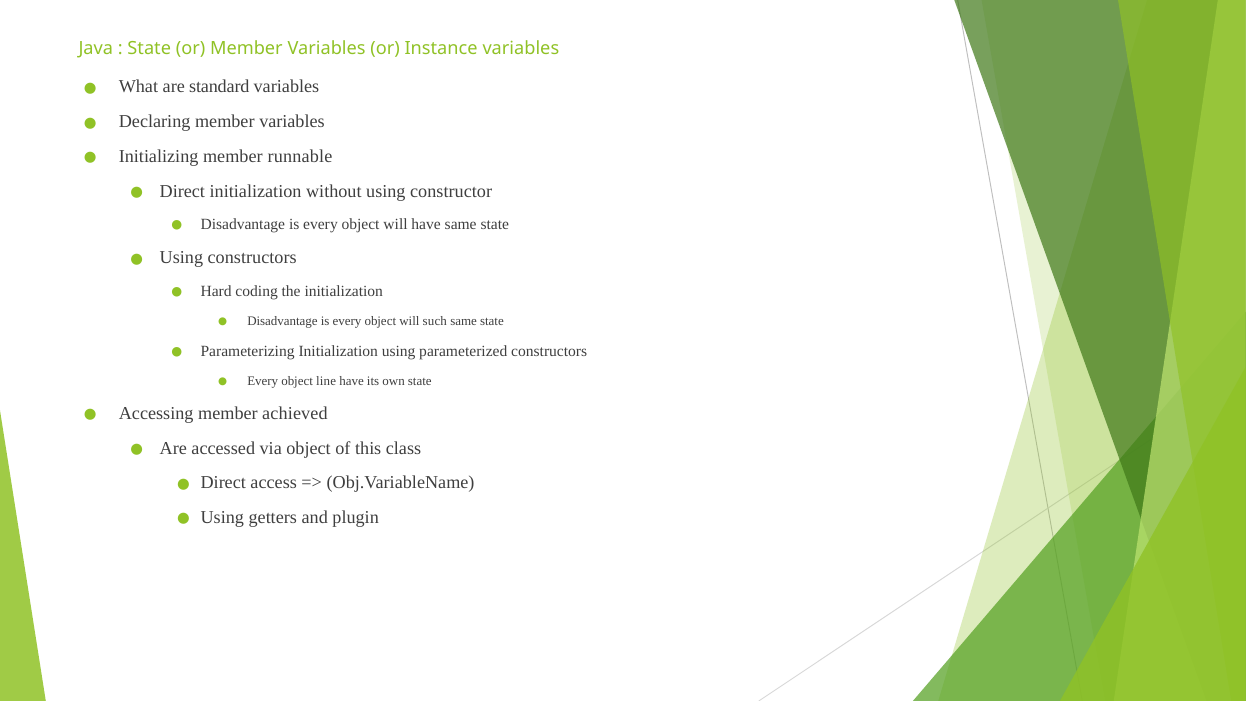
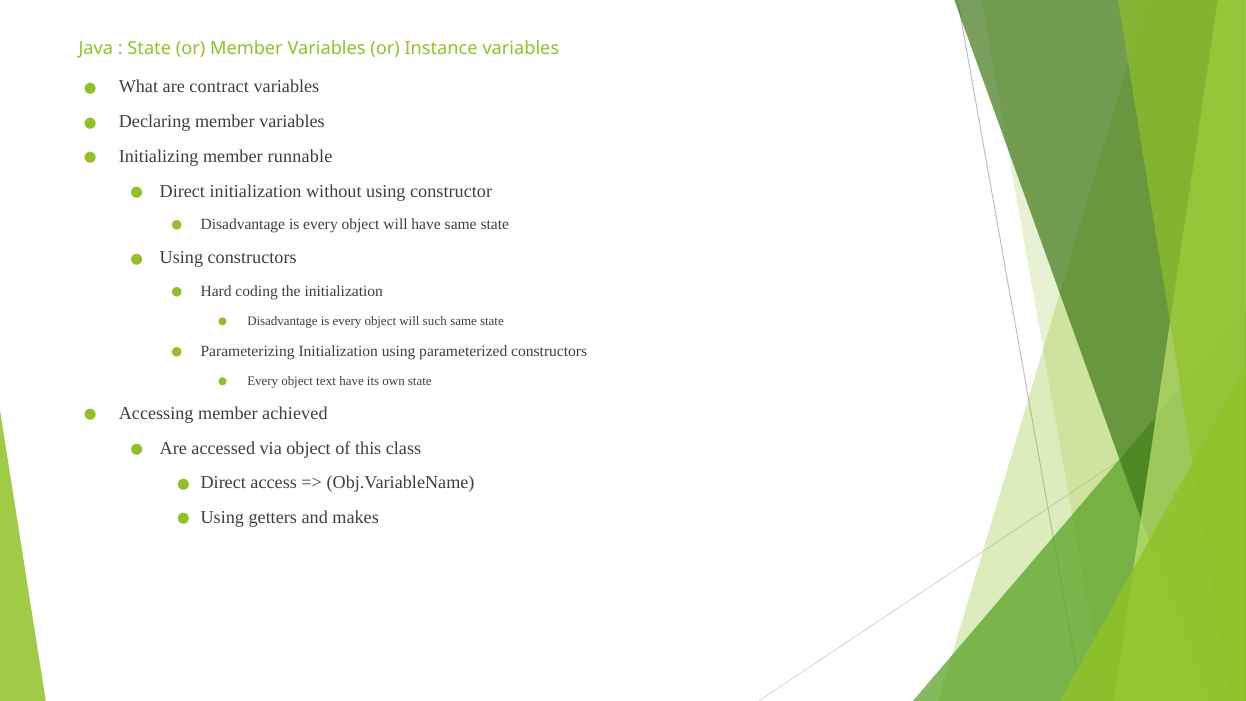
standard: standard -> contract
line: line -> text
plugin: plugin -> makes
